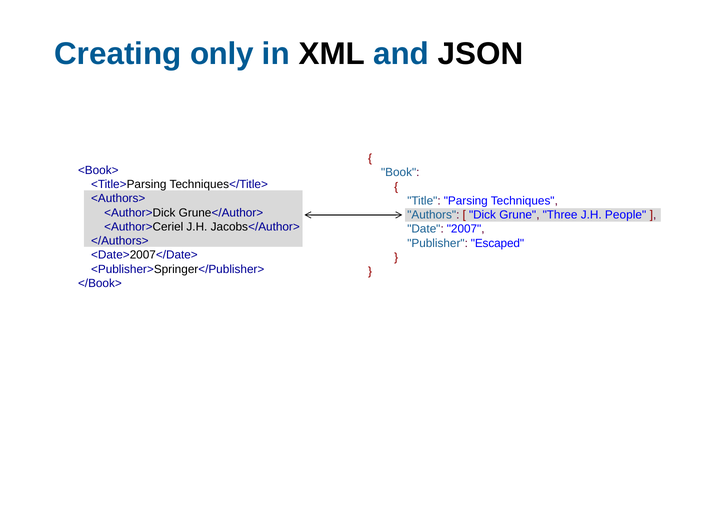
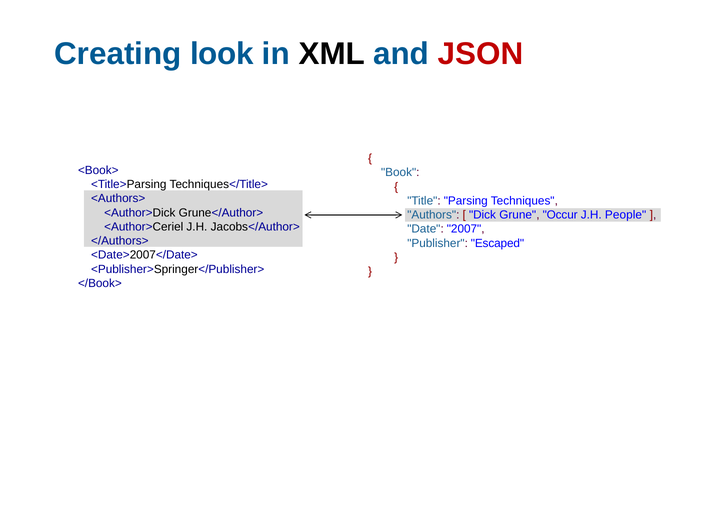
only: only -> look
JSON colour: black -> red
Three: Three -> Occur
